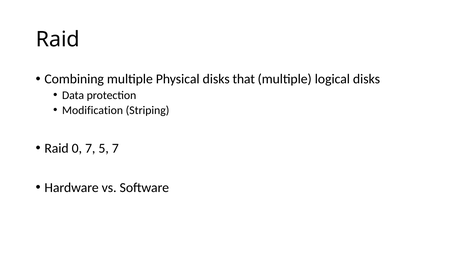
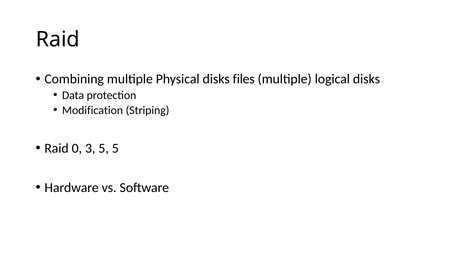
that: that -> files
0 7: 7 -> 3
5 7: 7 -> 5
